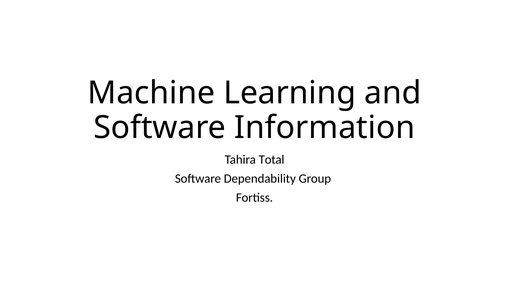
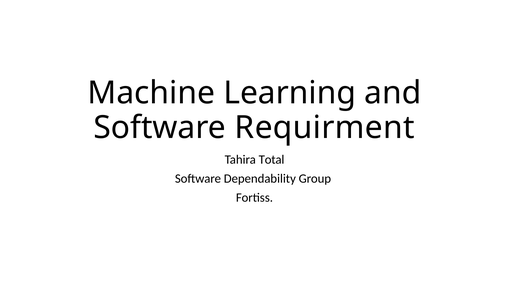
Information: Information -> Requirment
